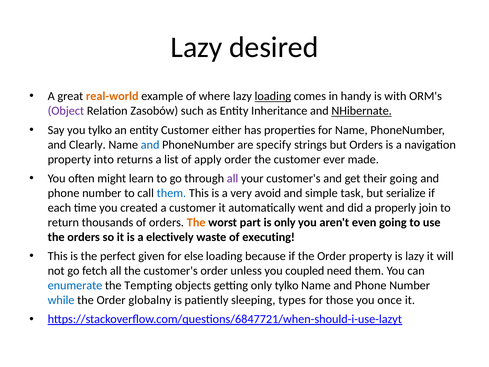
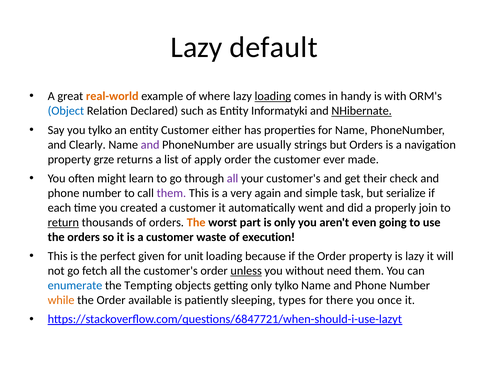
desired: desired -> default
Object colour: purple -> blue
Zasobów: Zasobów -> Declared
Inheritance: Inheritance -> Informatyki
and at (150, 145) colour: blue -> purple
specify: specify -> usually
into: into -> grze
their going: going -> check
them at (171, 193) colour: blue -> purple
avoid: avoid -> again
return underline: none -> present
is a electively: electively -> customer
executing: executing -> execution
else: else -> unit
unless underline: none -> present
coupled: coupled -> without
while colour: blue -> orange
globalny: globalny -> available
those: those -> there
